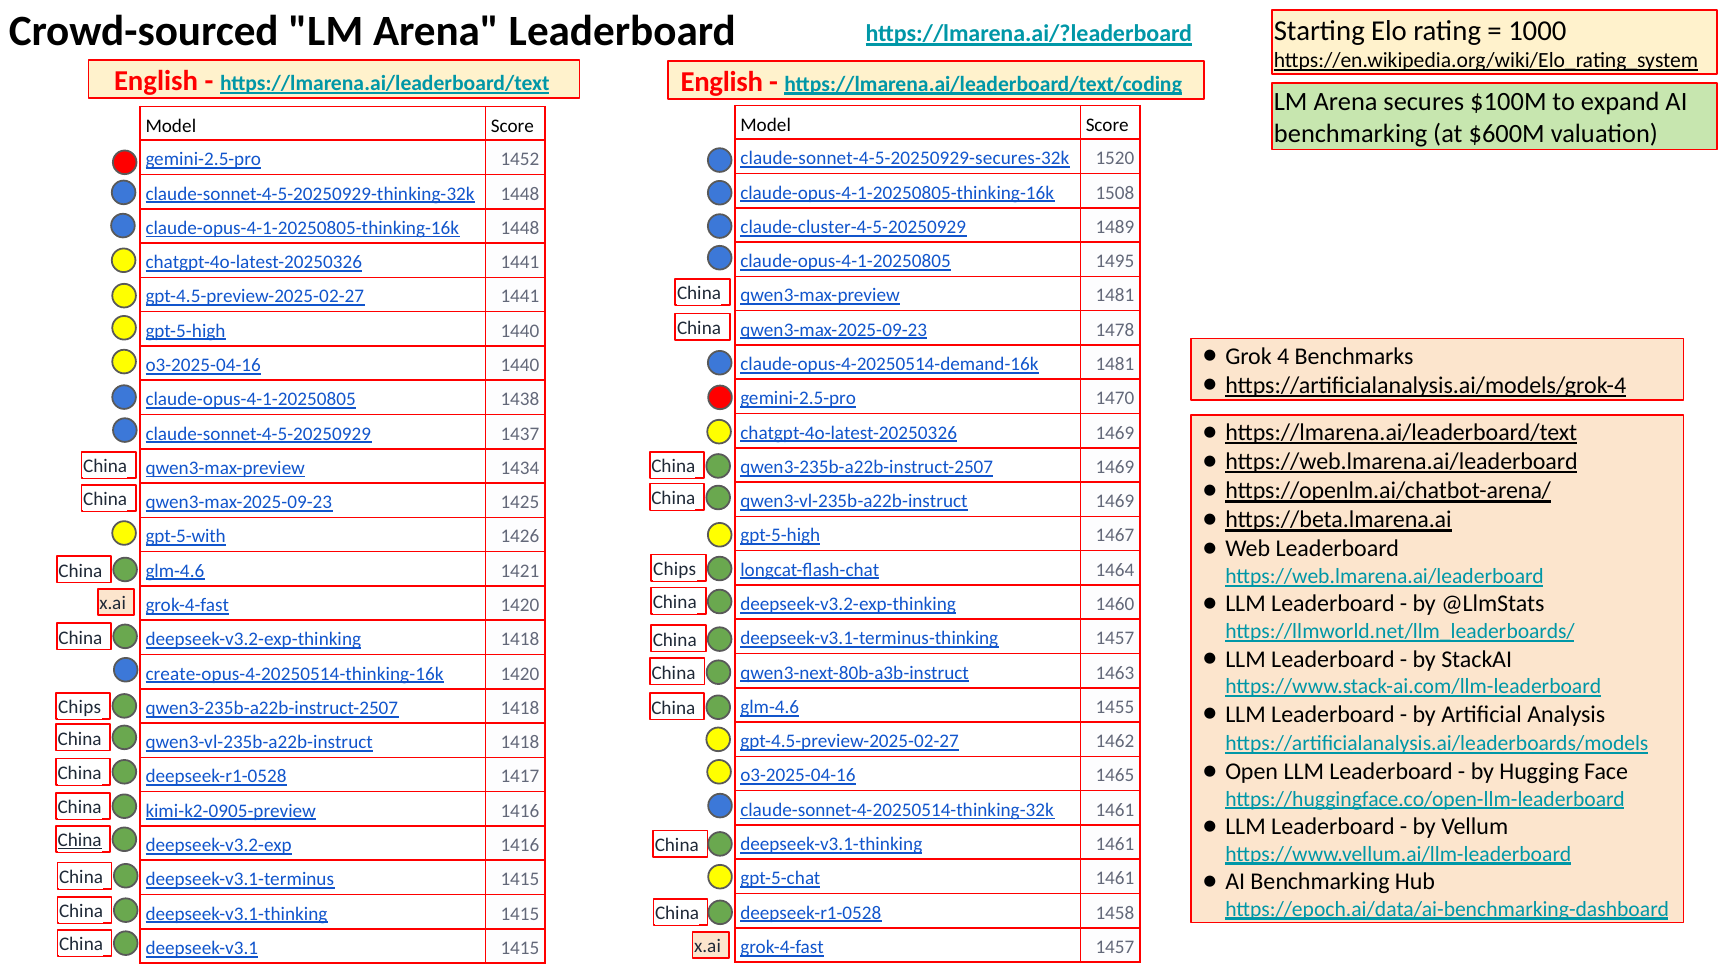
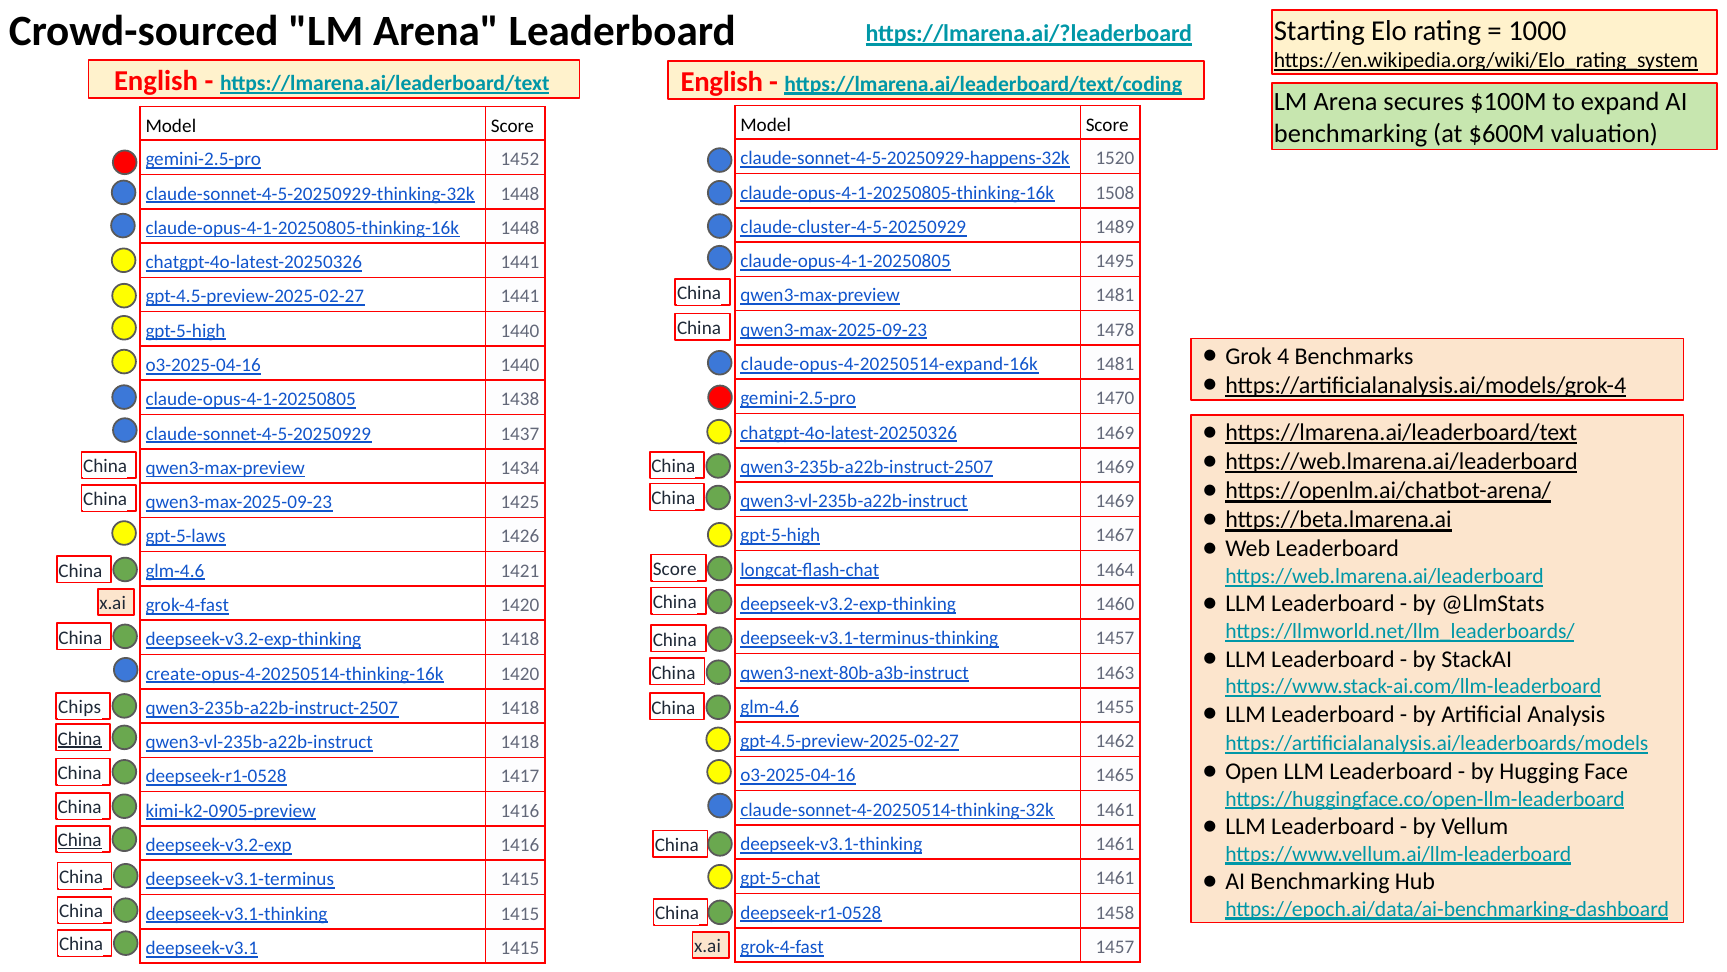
claude-sonnet-4-5-20250929-secures-32k: claude-sonnet-4-5-20250929-secures-32k -> claude-sonnet-4-5-20250929-happens-32k
claude-opus-4-20250514-demand-16k: claude-opus-4-20250514-demand-16k -> claude-opus-4-20250514-expand-16k
gpt-5-with: gpt-5-with -> gpt-5-laws
Chips at (675, 569): Chips -> Score
China at (80, 738) underline: none -> present
